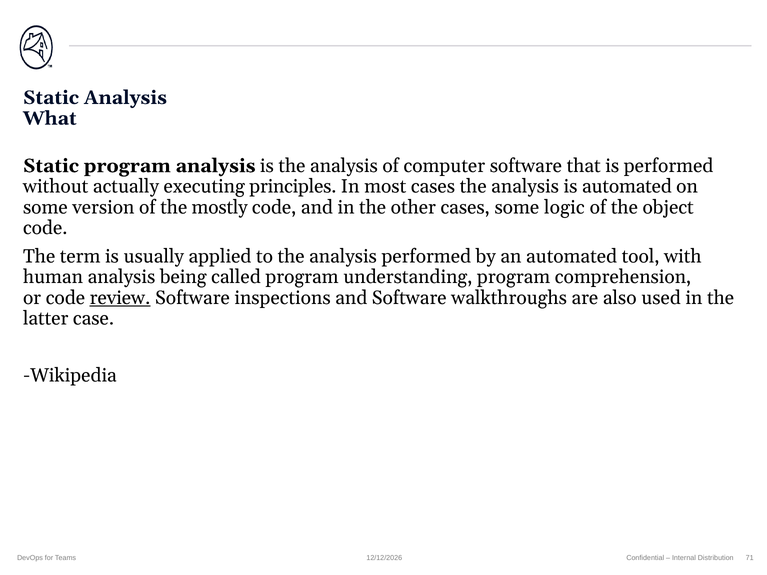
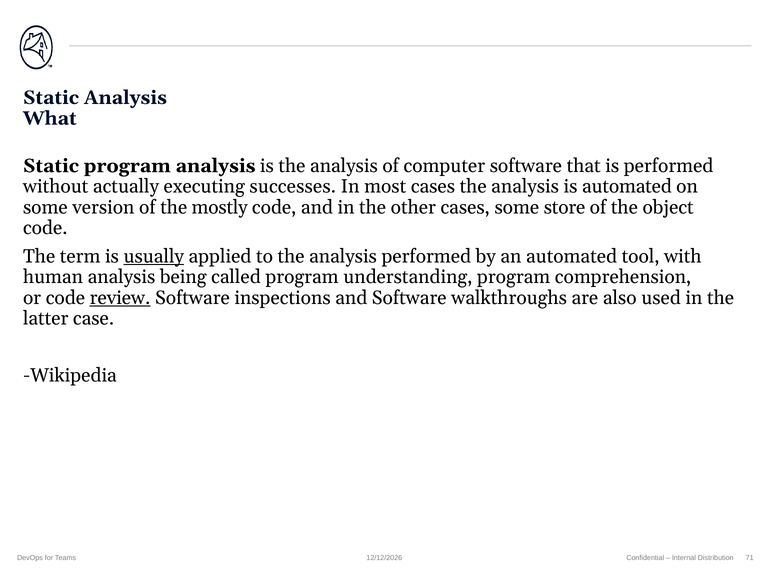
principles: principles -> successes
logic: logic -> store
usually underline: none -> present
